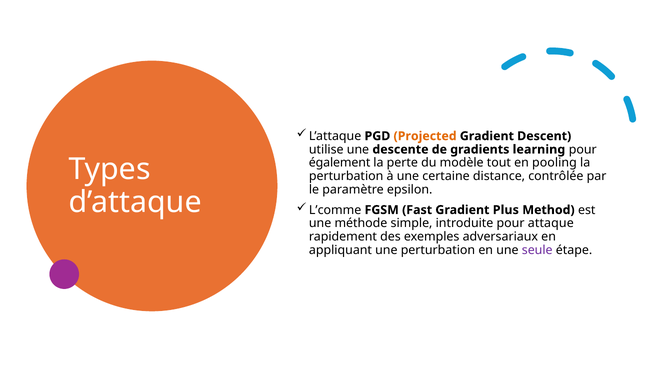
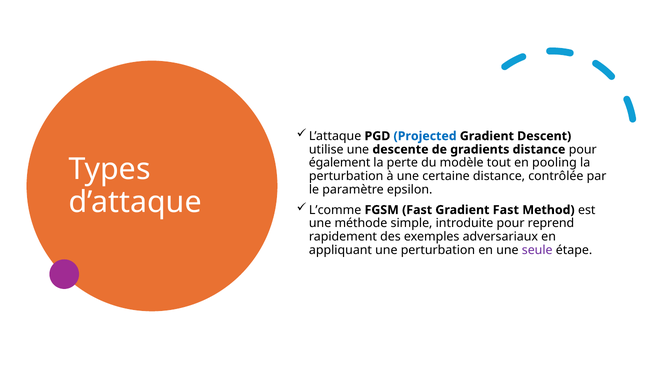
Projected colour: orange -> blue
gradients learning: learning -> distance
Gradient Plus: Plus -> Fast
attaque: attaque -> reprend
